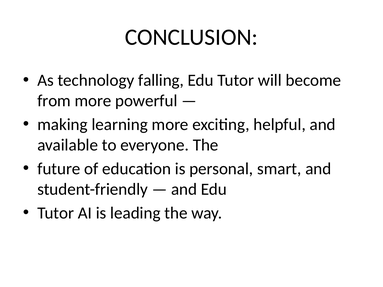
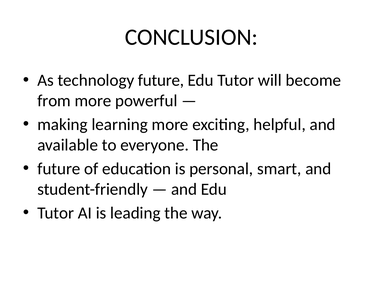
technology falling: falling -> future
